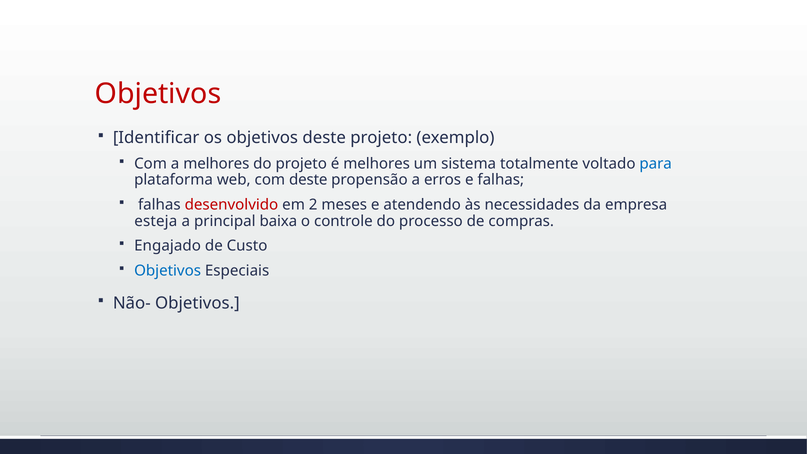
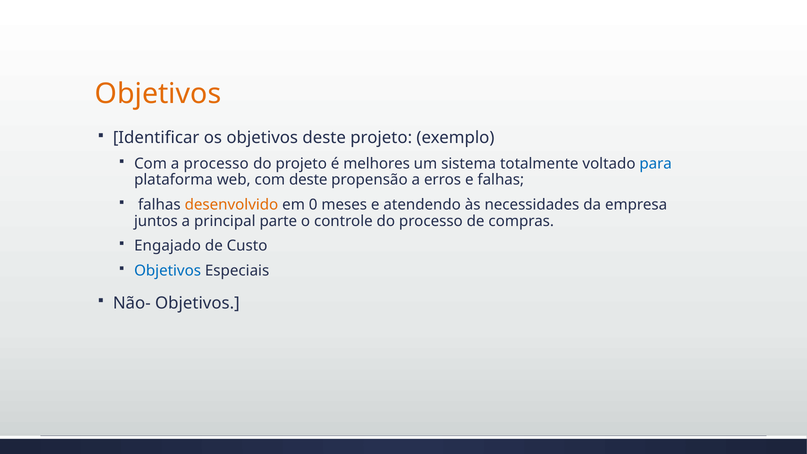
Objetivos at (158, 94) colour: red -> orange
a melhores: melhores -> processo
desenvolvido colour: red -> orange
2: 2 -> 0
esteja: esteja -> juntos
baixa: baixa -> parte
